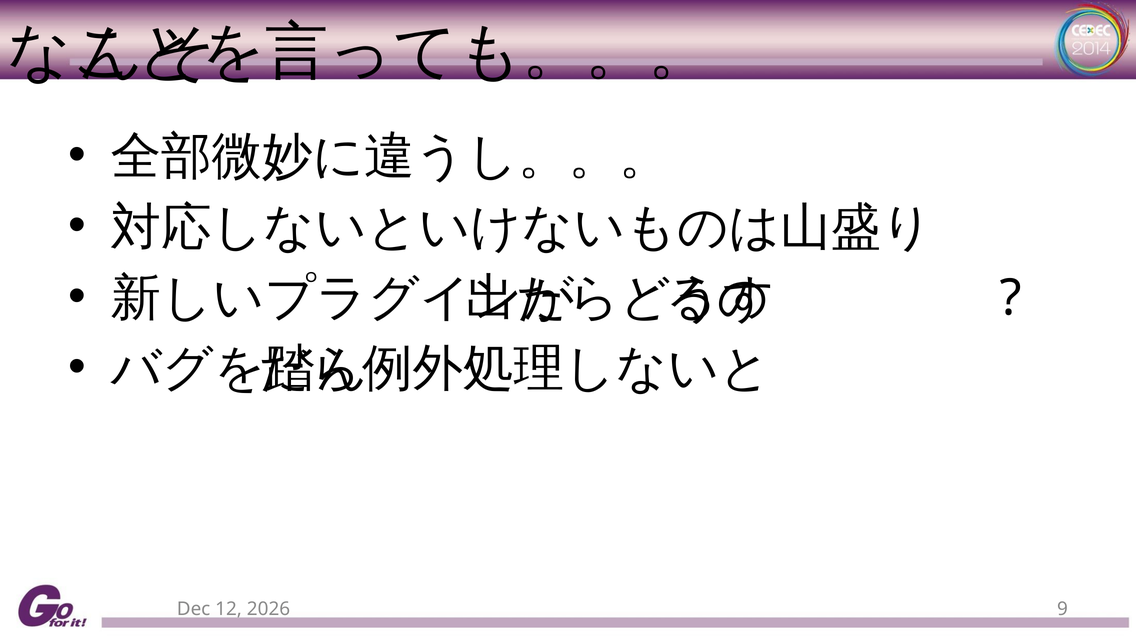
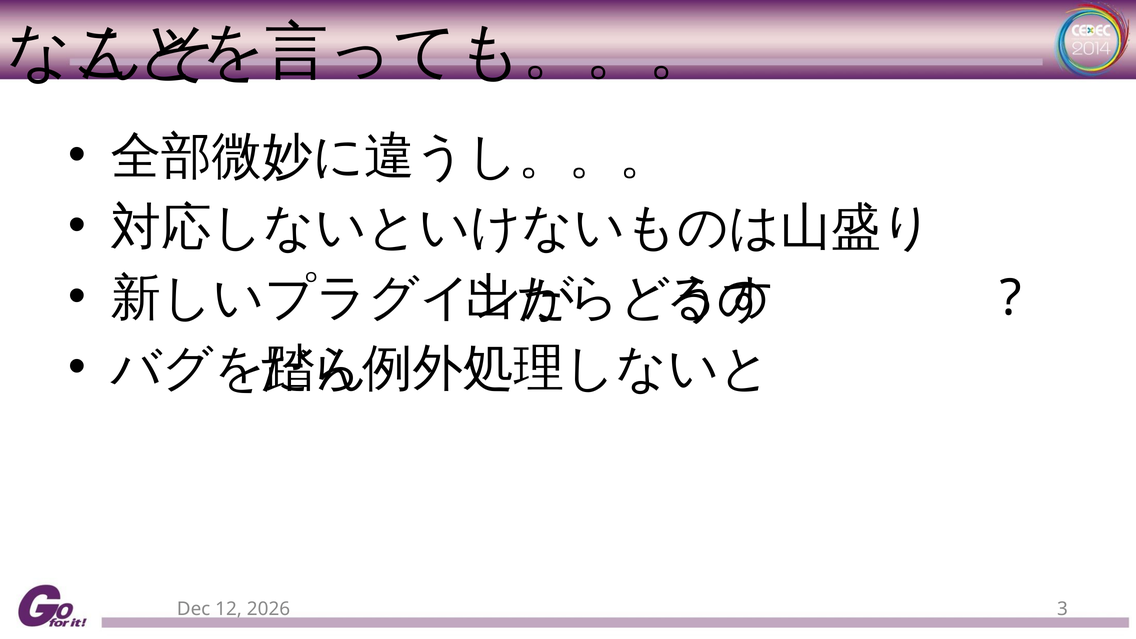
9: 9 -> 3
